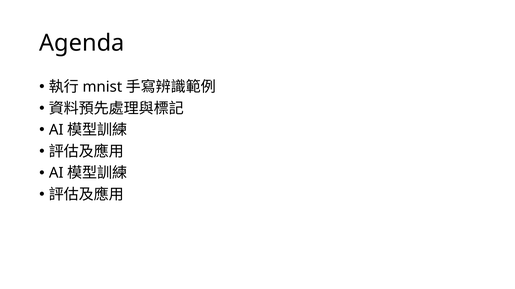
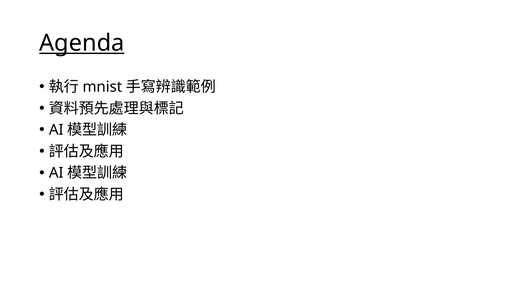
Agenda underline: none -> present
